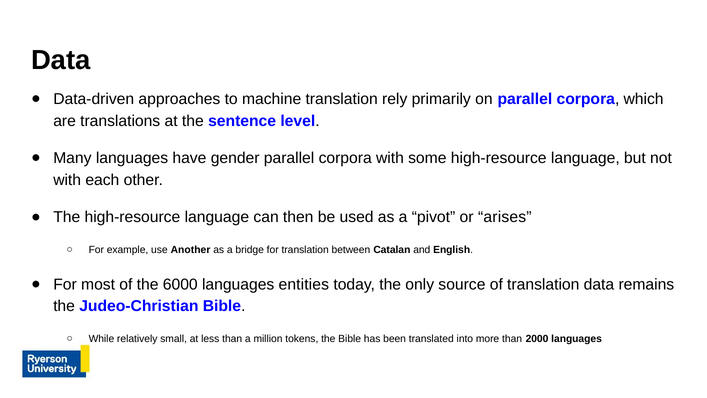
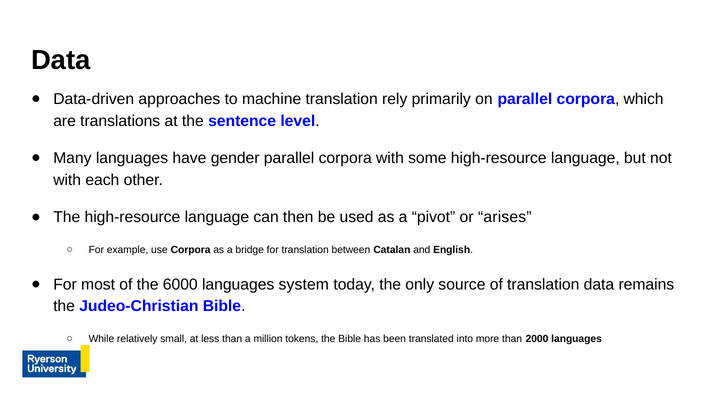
use Another: Another -> Corpora
entities: entities -> system
